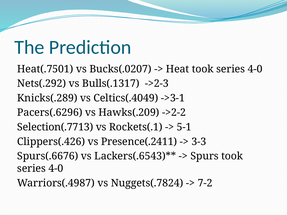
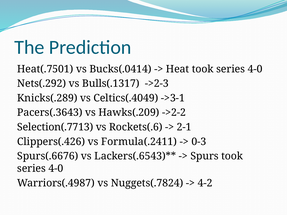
Bucks(.0207: Bucks(.0207 -> Bucks(.0414
Pacers(.6296: Pacers(.6296 -> Pacers(.3643
Rockets(.1: Rockets(.1 -> Rockets(.6
5-1: 5-1 -> 2-1
Presence(.2411: Presence(.2411 -> Formula(.2411
3-3: 3-3 -> 0-3
7-2: 7-2 -> 4-2
